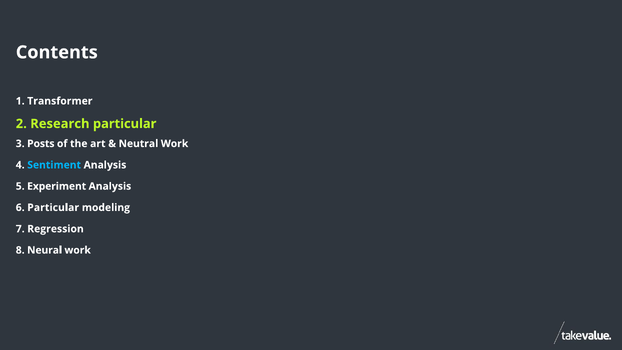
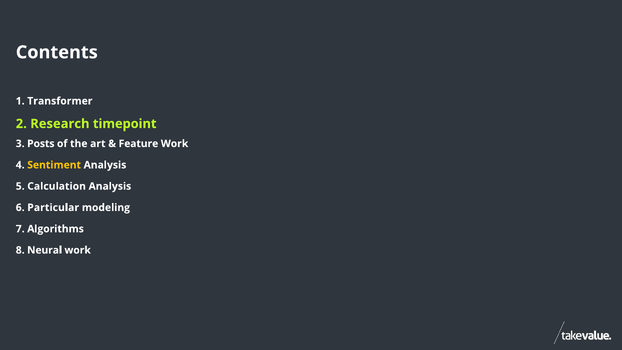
Research particular: particular -> timepoint
Neutral: Neutral -> Feature
Sentiment colour: light blue -> yellow
Experiment: Experiment -> Calculation
Regression: Regression -> Algorithms
